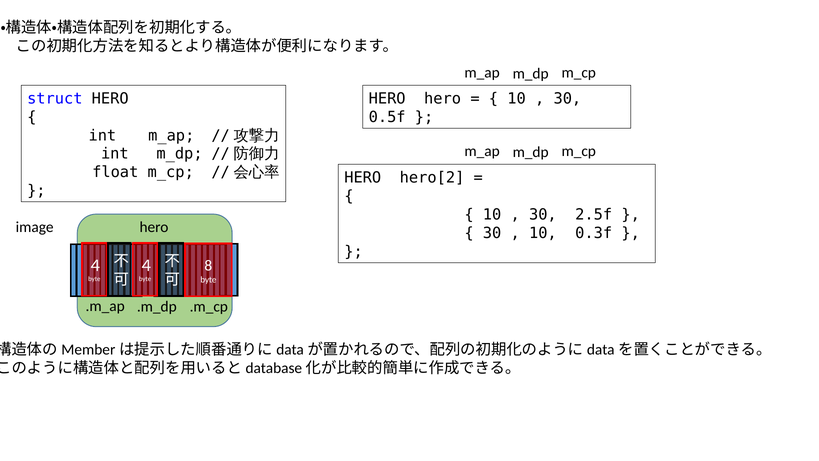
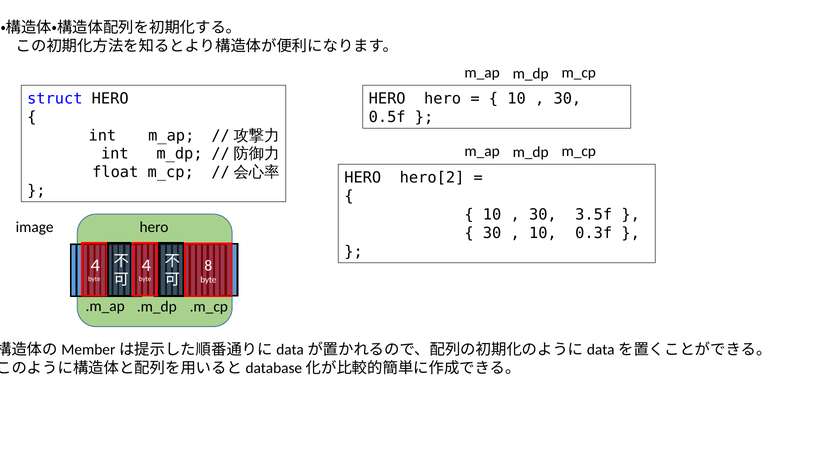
2.5f: 2.5f -> 3.5f
